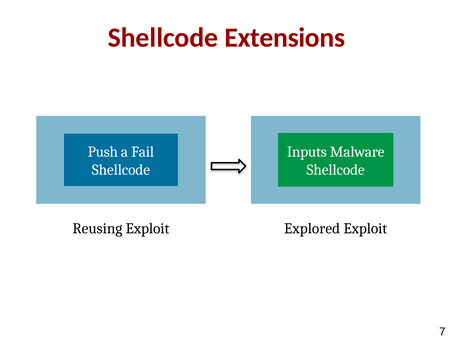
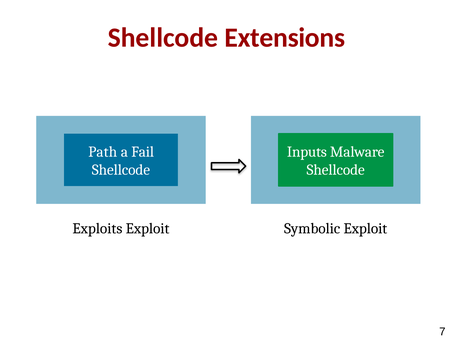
Push: Push -> Path
Reusing: Reusing -> Exploits
Explored: Explored -> Symbolic
